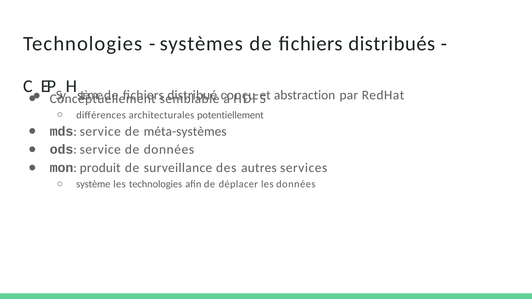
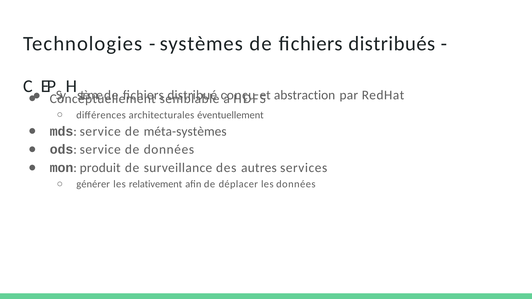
potentiellement: potentiellement -> éventuellement
système: système -> générer
les technologies: technologies -> relativement
